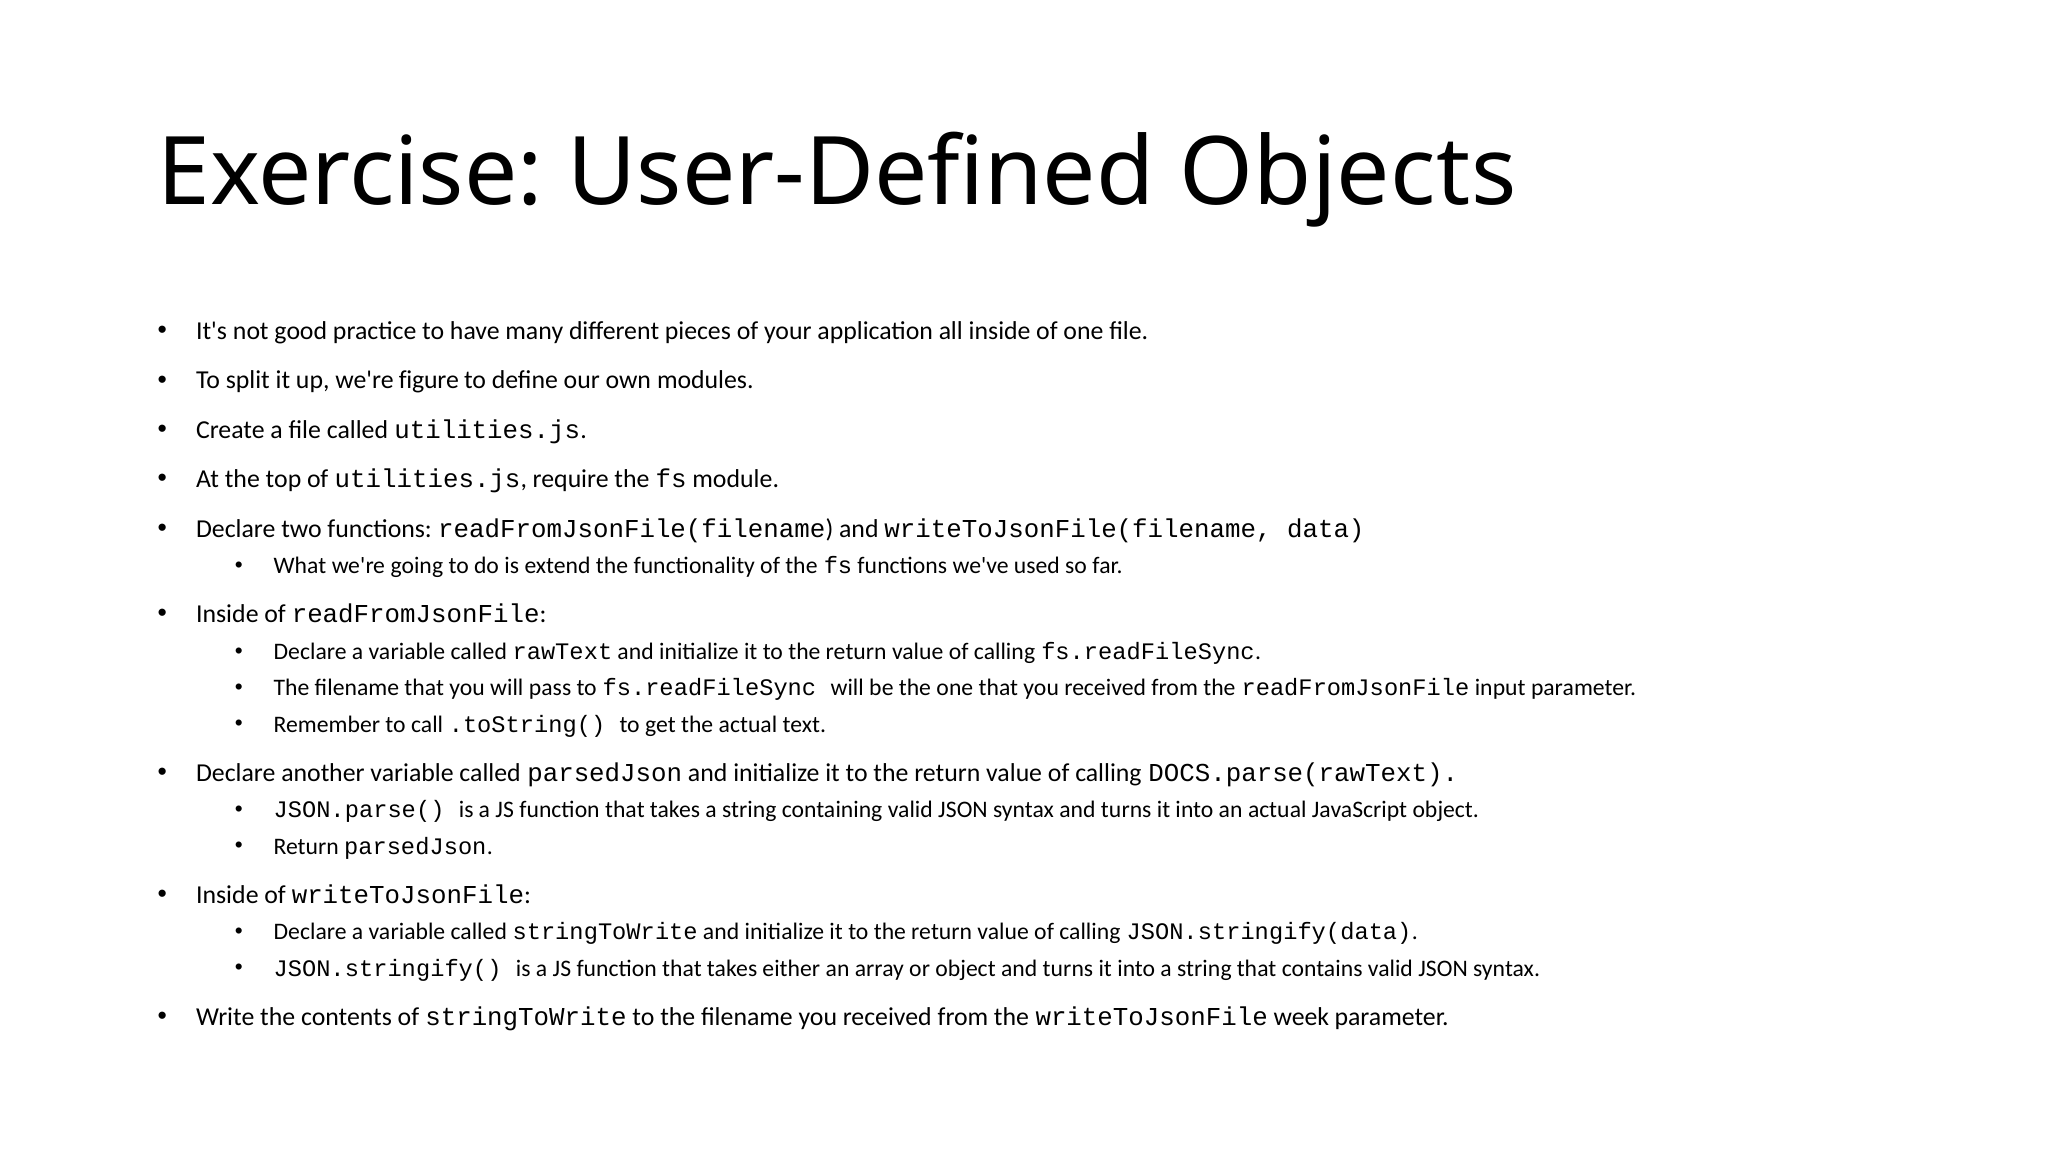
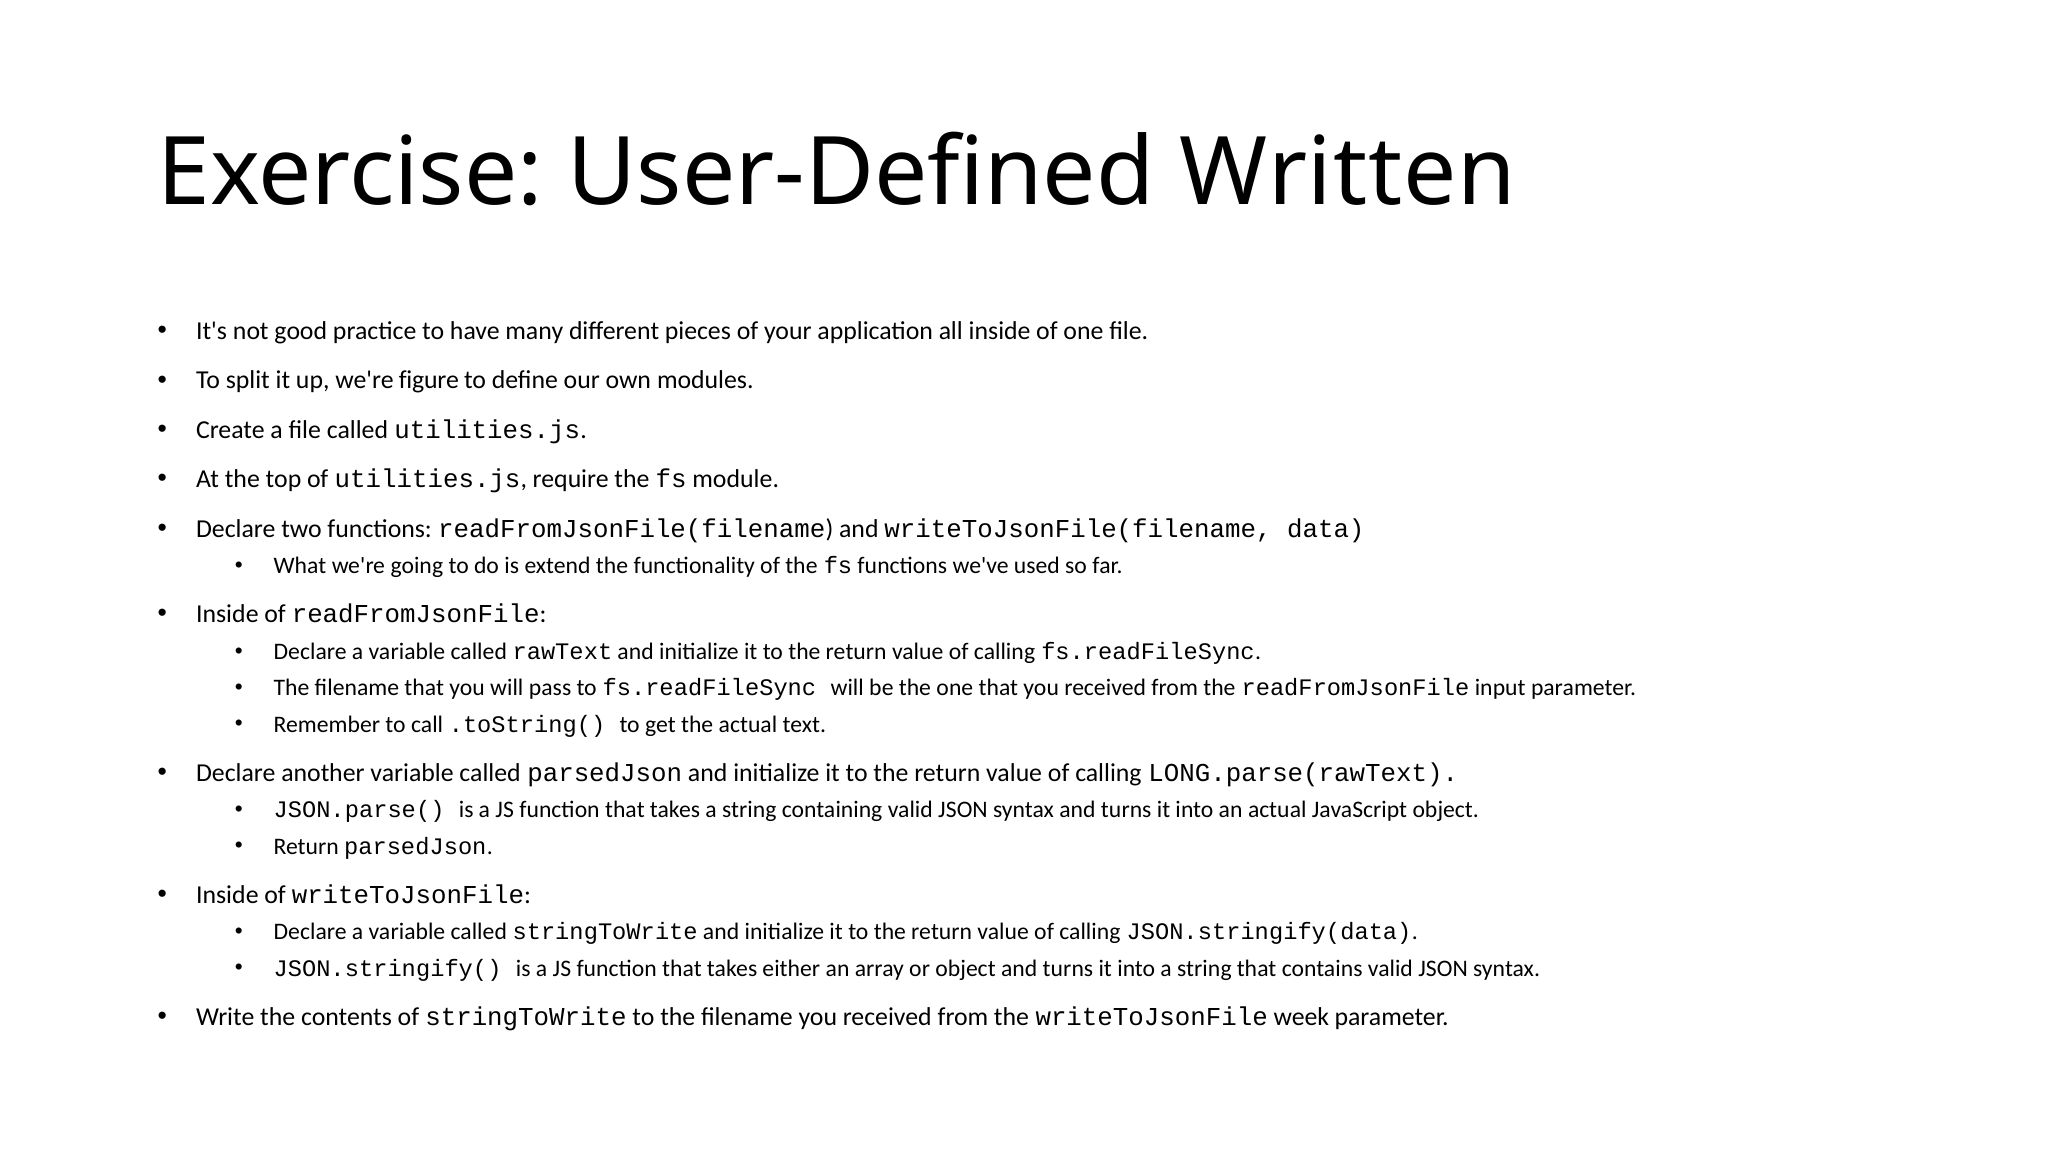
Objects: Objects -> Written
DOCS.parse(rawText: DOCS.parse(rawText -> LONG.parse(rawText
